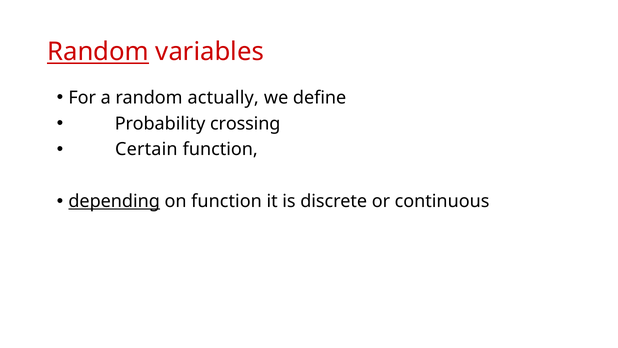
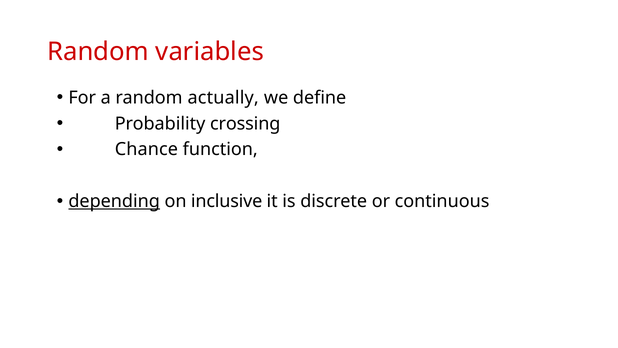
Random at (98, 52) underline: present -> none
Certain: Certain -> Chance
on function: function -> inclusive
